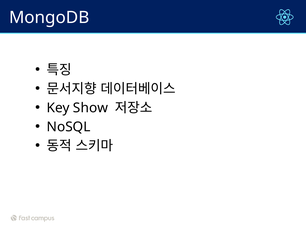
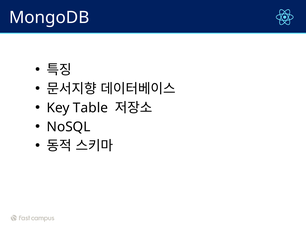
Show: Show -> Table
